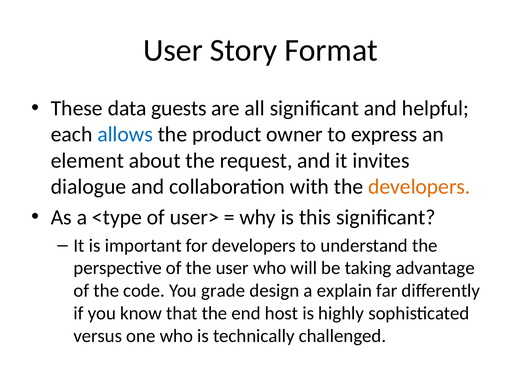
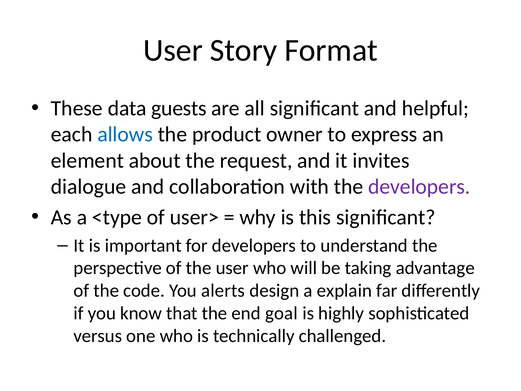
developers at (419, 186) colour: orange -> purple
grade: grade -> alerts
host: host -> goal
